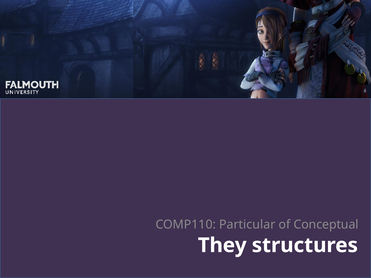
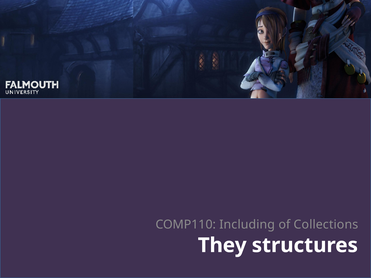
Particular: Particular -> Including
Conceptual: Conceptual -> Collections
